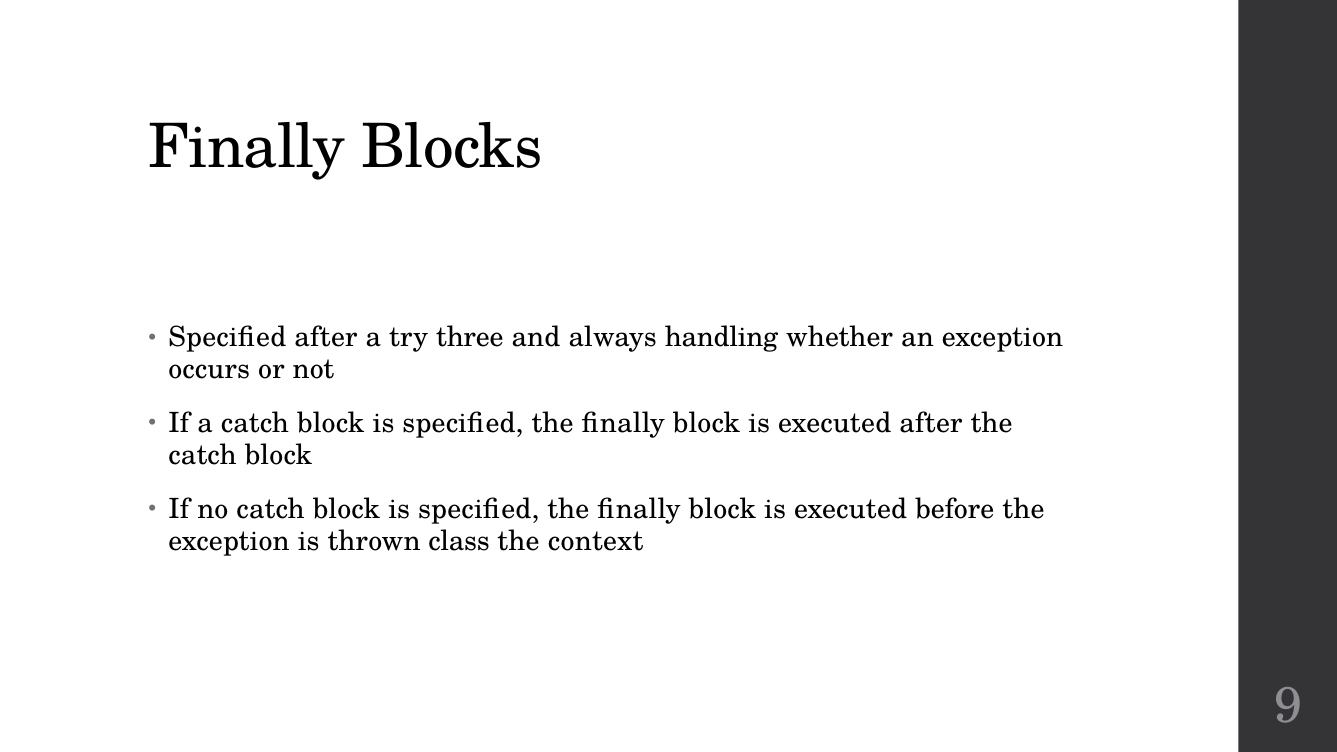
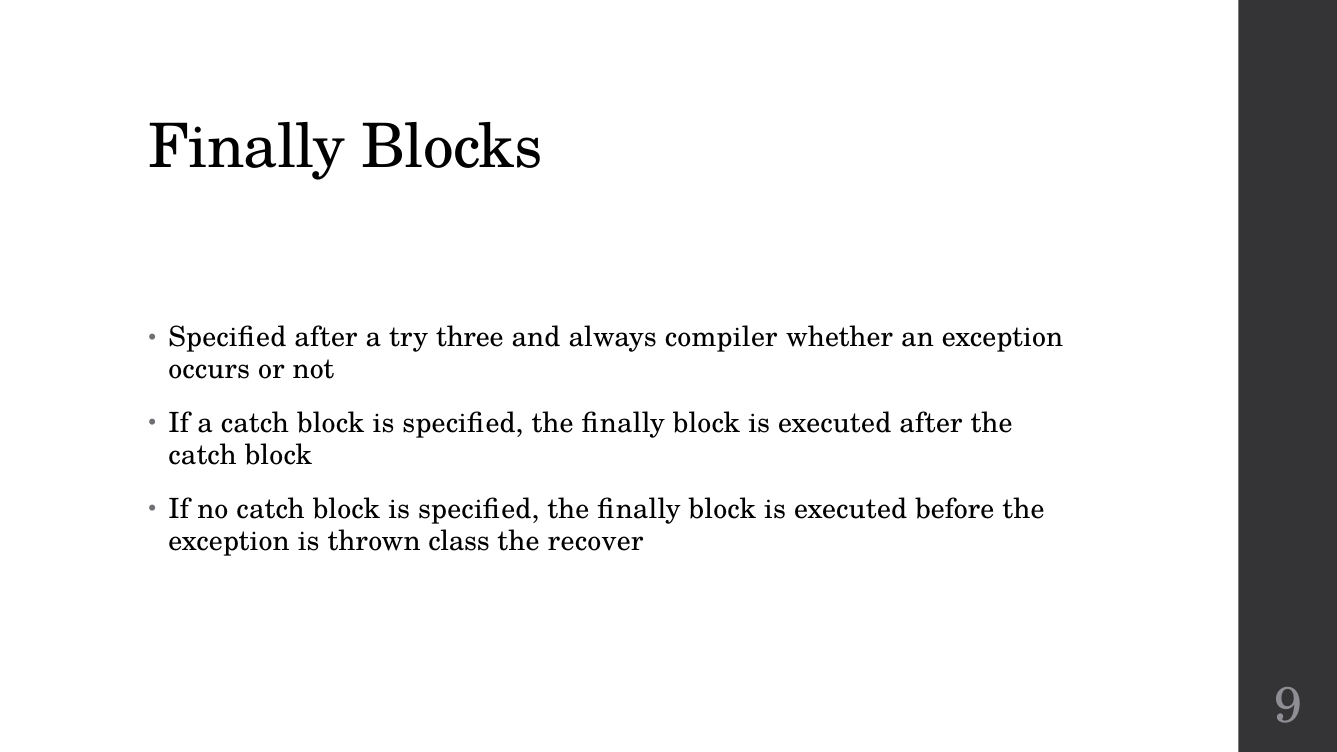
handling: handling -> compiler
context: context -> recover
